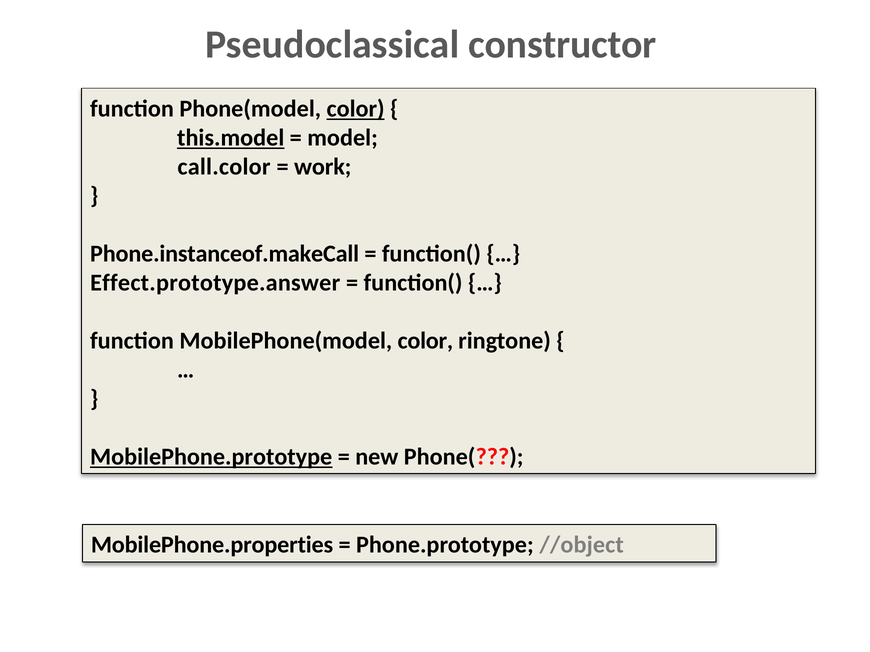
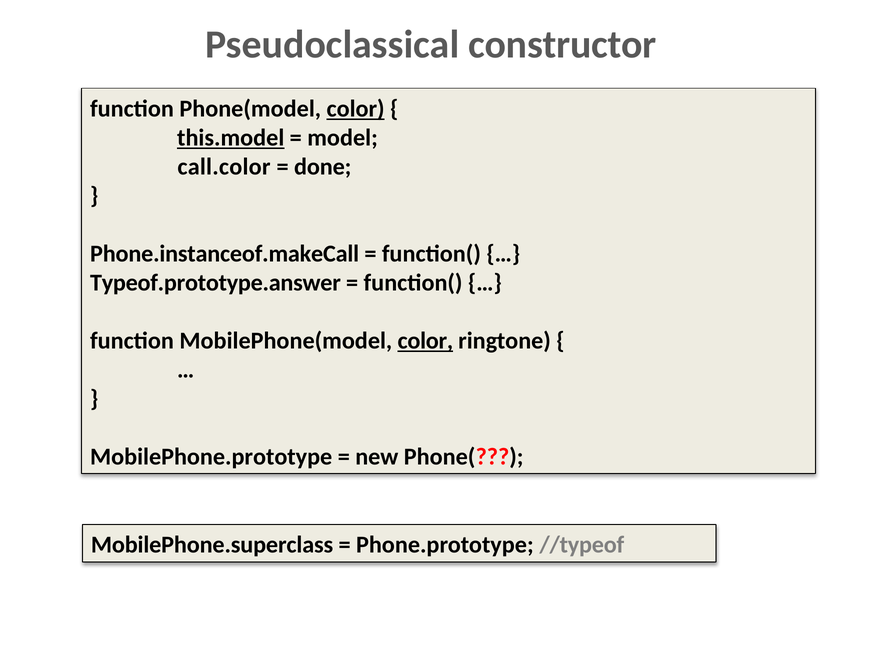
work: work -> done
Effect.prototype.answer: Effect.prototype.answer -> Typeof.prototype.answer
color at (425, 341) underline: none -> present
MobilePhone.prototype underline: present -> none
MobilePhone.properties: MobilePhone.properties -> MobilePhone.superclass
//object: //object -> //typeof
